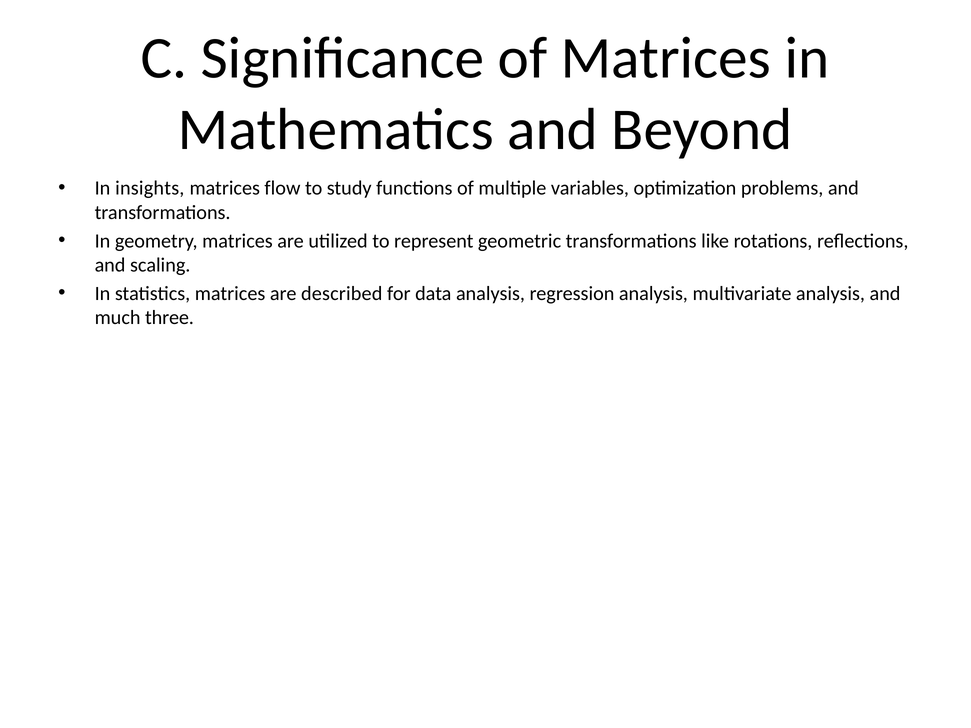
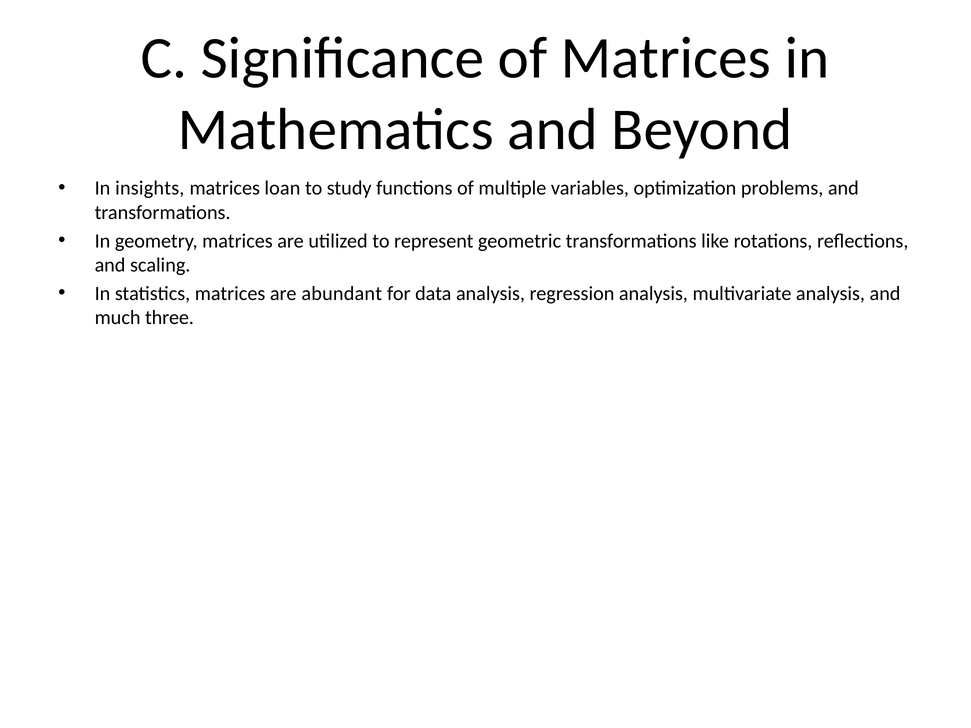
flow: flow -> loan
described: described -> abundant
